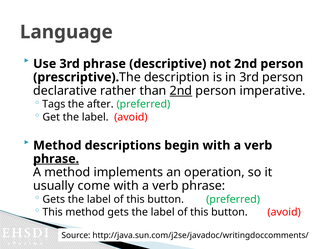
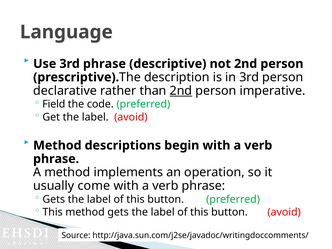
Tags: Tags -> Field
after: after -> code
phrase at (56, 159) underline: present -> none
